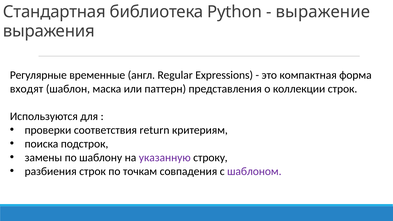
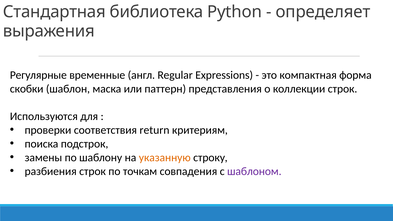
выражение: выражение -> определяет
входят: входят -> скобки
указанную colour: purple -> orange
